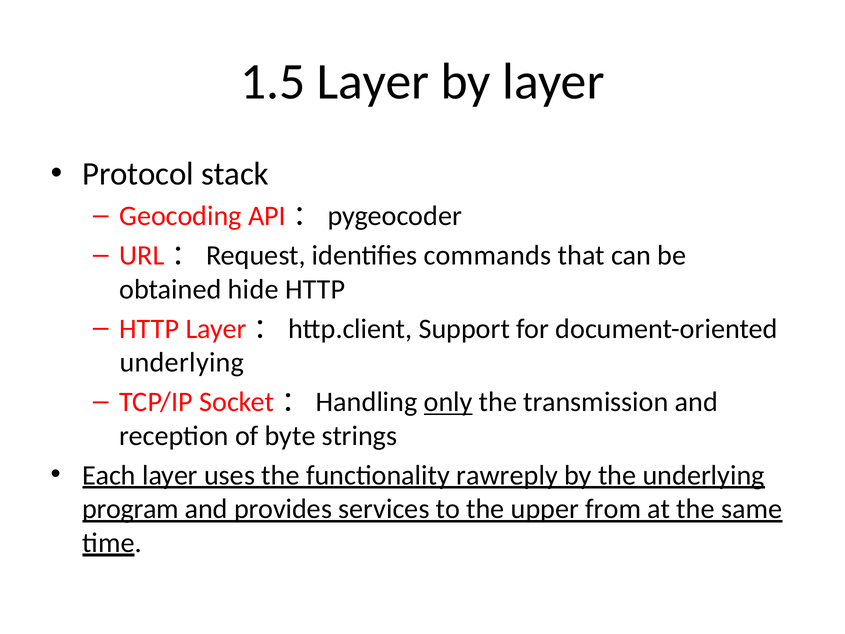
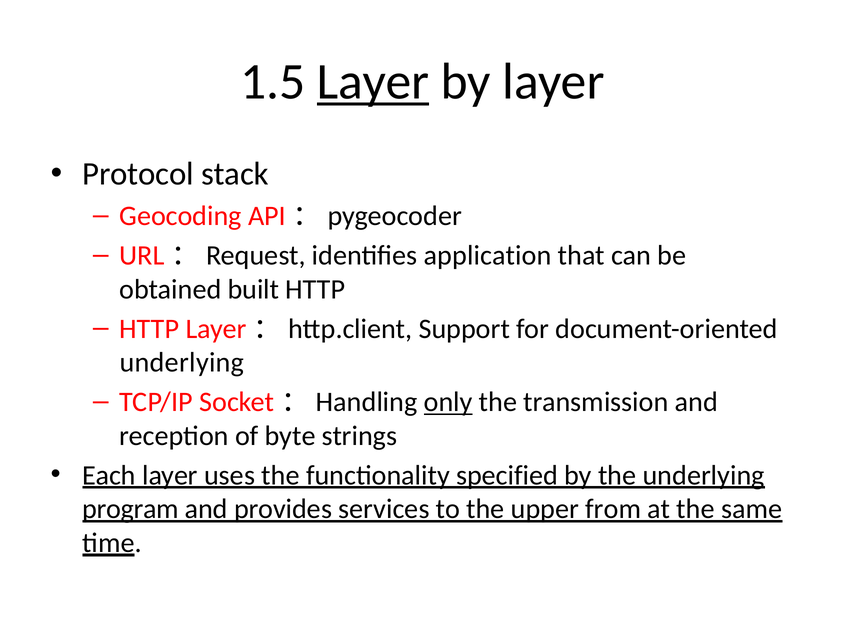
Layer at (373, 82) underline: none -> present
commands: commands -> application
hide: hide -> built
rawreply: rawreply -> specified
